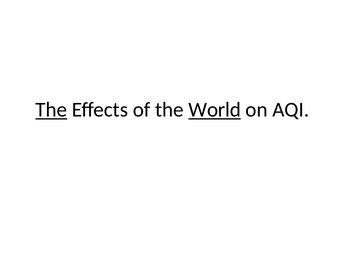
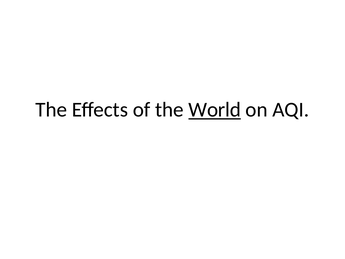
The at (51, 110) underline: present -> none
